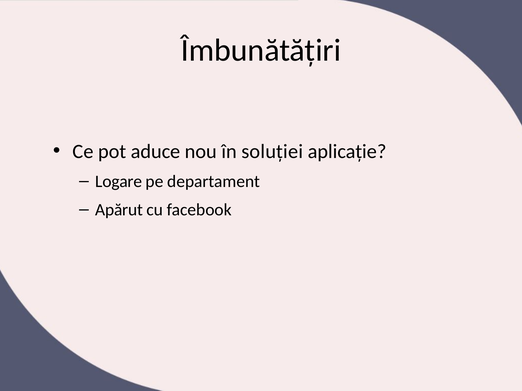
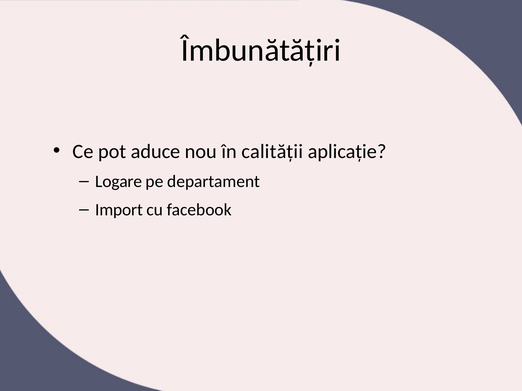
soluției: soluției -> calității
Apărut: Apărut -> Import
